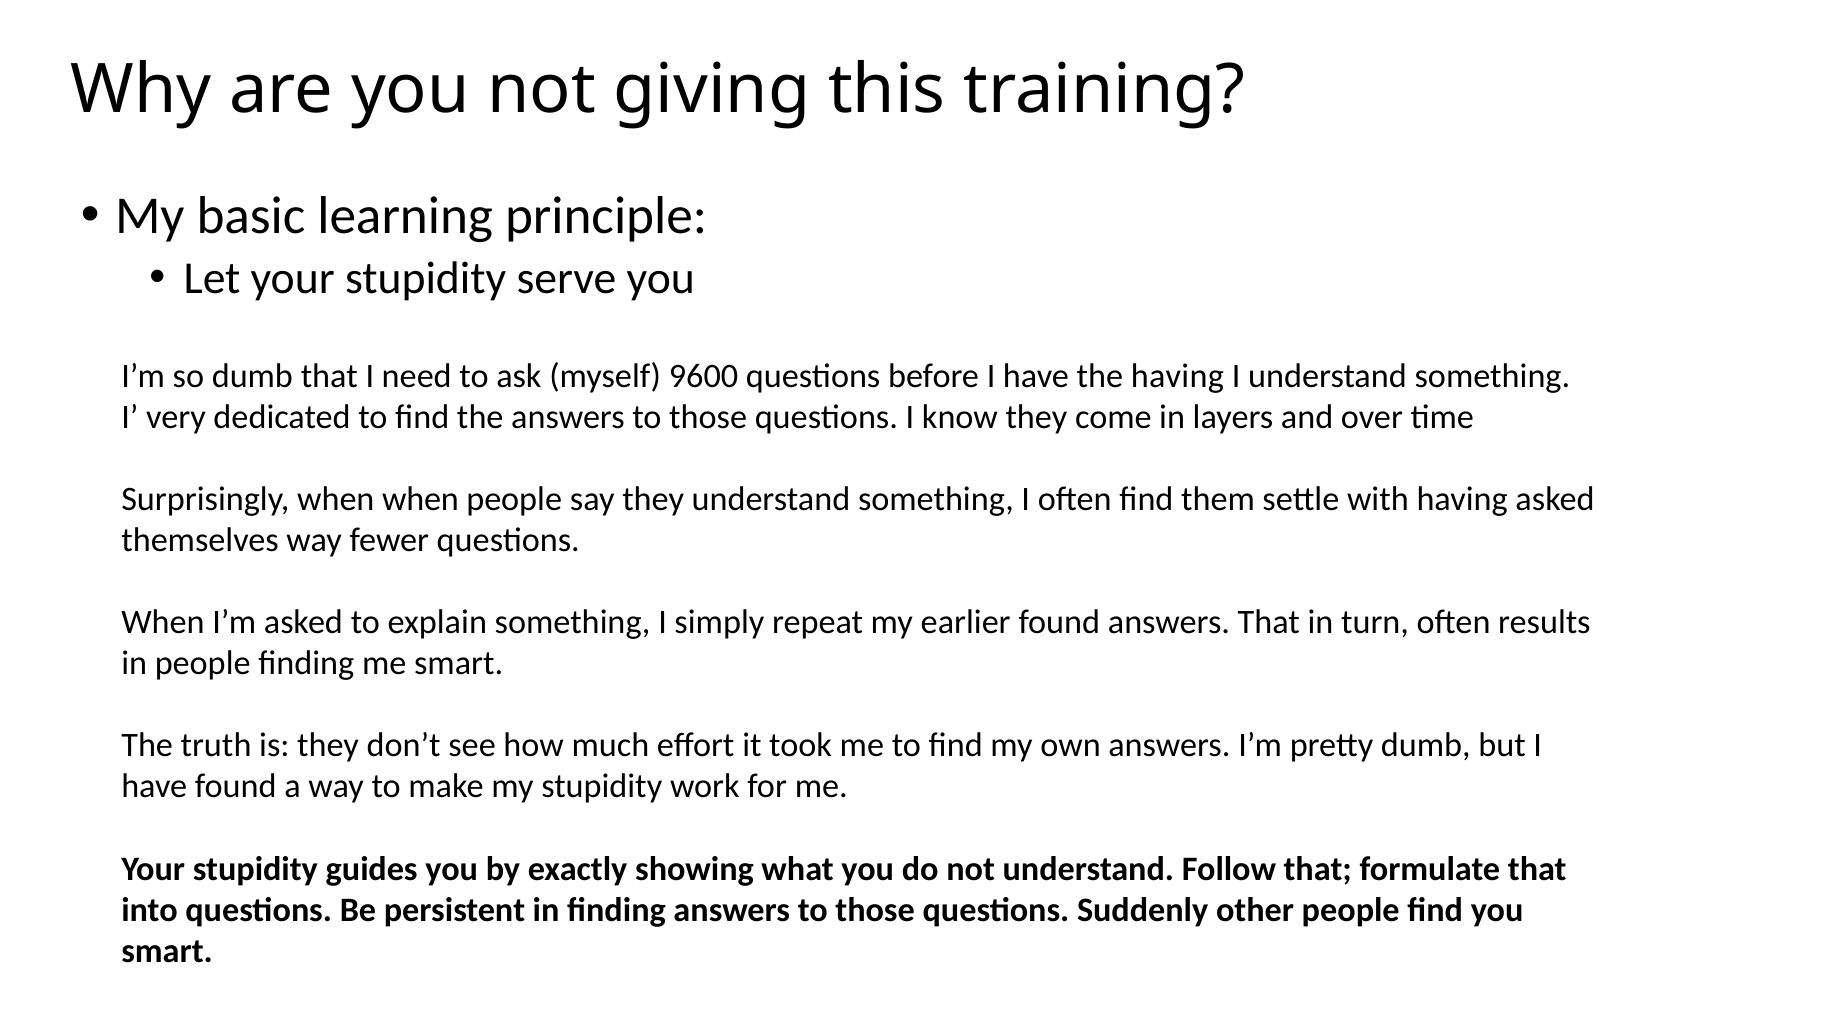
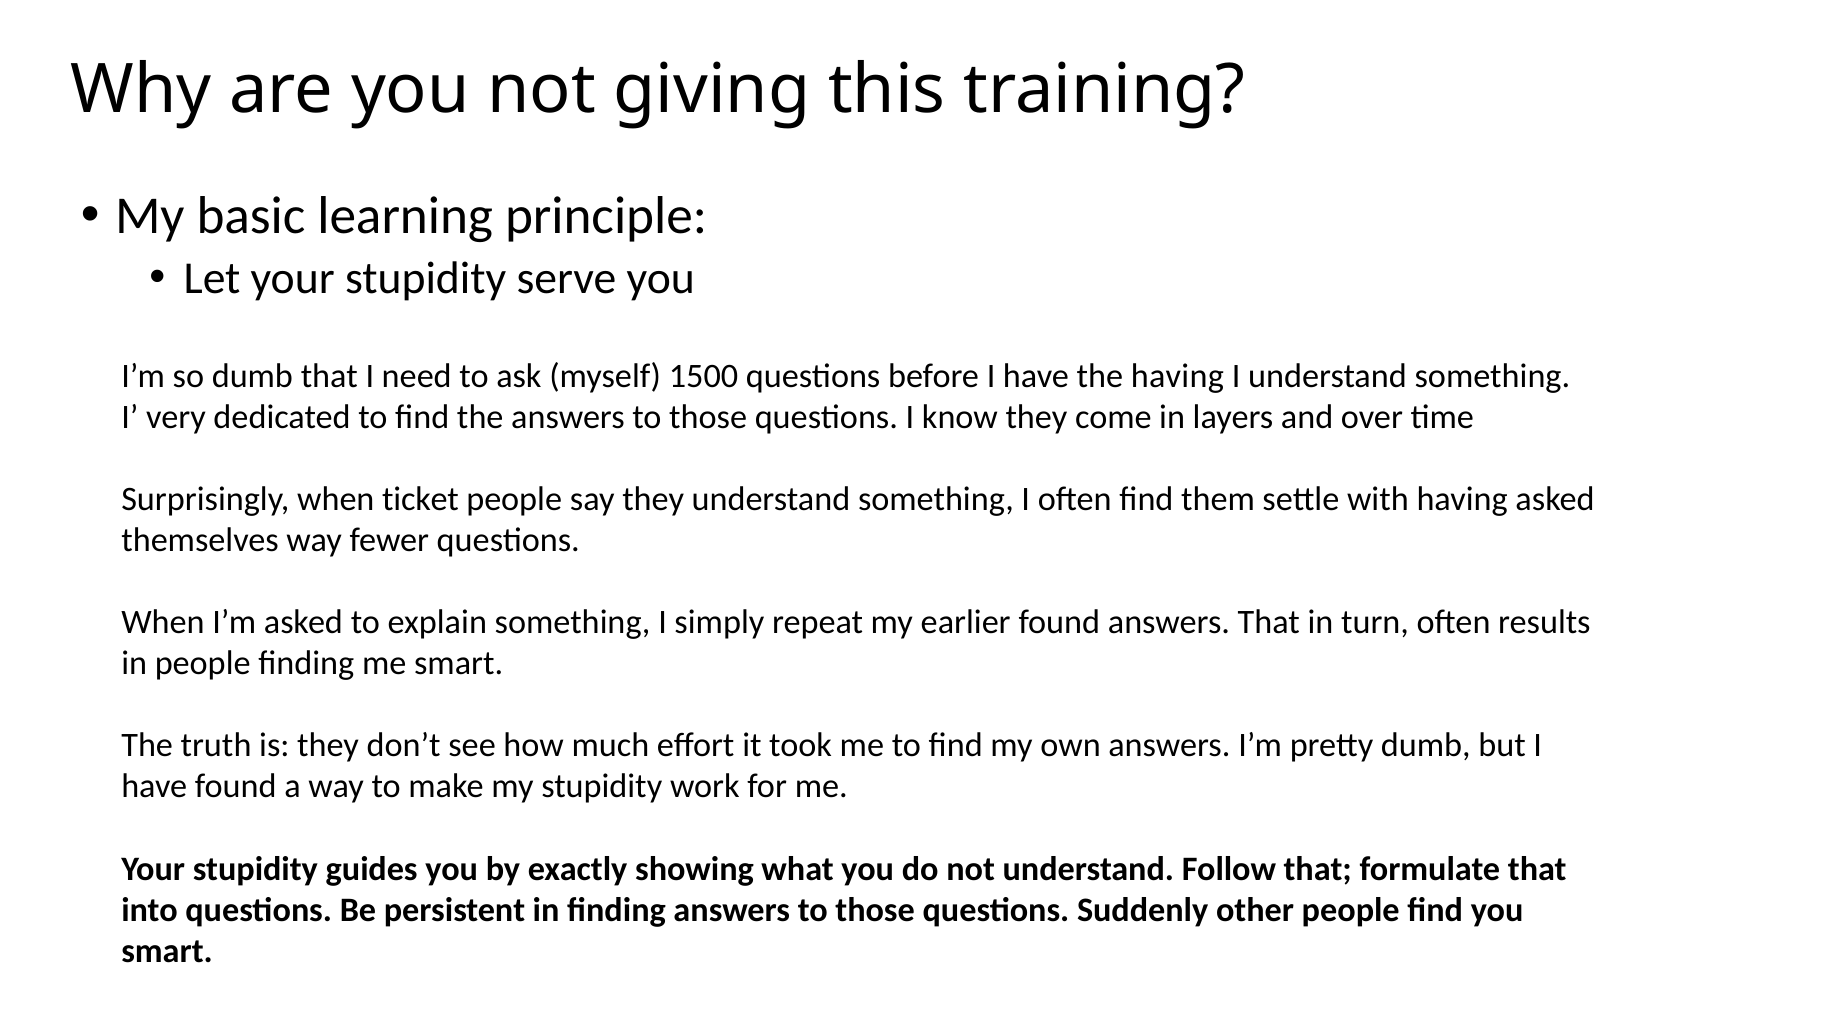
9600: 9600 -> 1500
when when: when -> ticket
